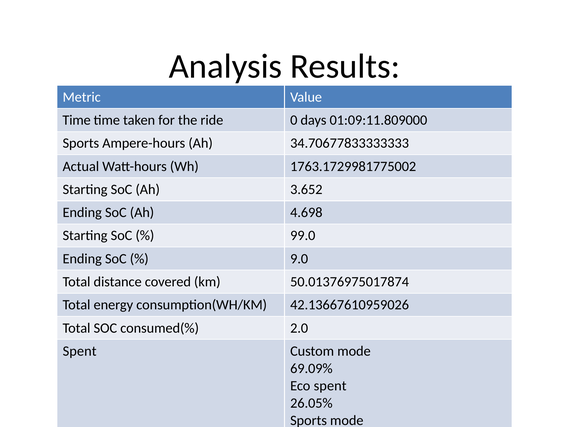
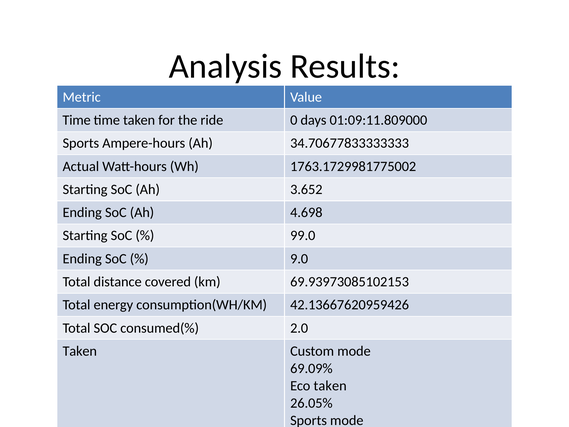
50.01376975017874: 50.01376975017874 -> 69.93973085102153
42.13667610959026: 42.13667610959026 -> 42.13667620959426
Spent at (80, 351): Spent -> Taken
Eco spent: spent -> taken
